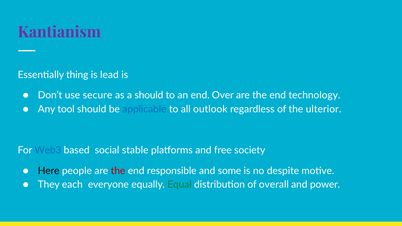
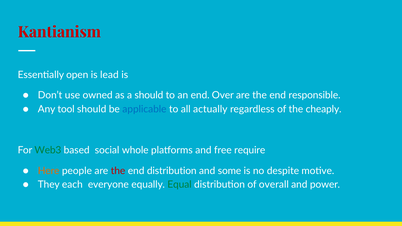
Kantianism colour: purple -> red
thing: thing -> open
secure: secure -> owned
technology: technology -> responsible
outlook: outlook -> actually
ulterior: ulterior -> cheaply
Web3 colour: blue -> green
stable: stable -> whole
society: society -> require
Here colour: black -> orange
end responsible: responsible -> distribution
